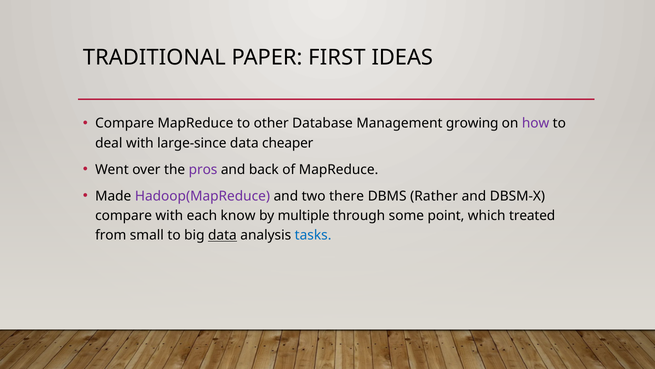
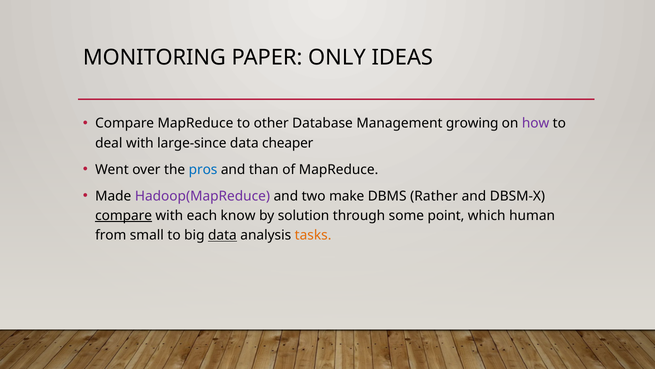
TRADITIONAL: TRADITIONAL -> MONITORING
FIRST: FIRST -> ONLY
pros colour: purple -> blue
back: back -> than
there: there -> make
compare at (124, 215) underline: none -> present
multiple: multiple -> solution
treated: treated -> human
tasks colour: blue -> orange
